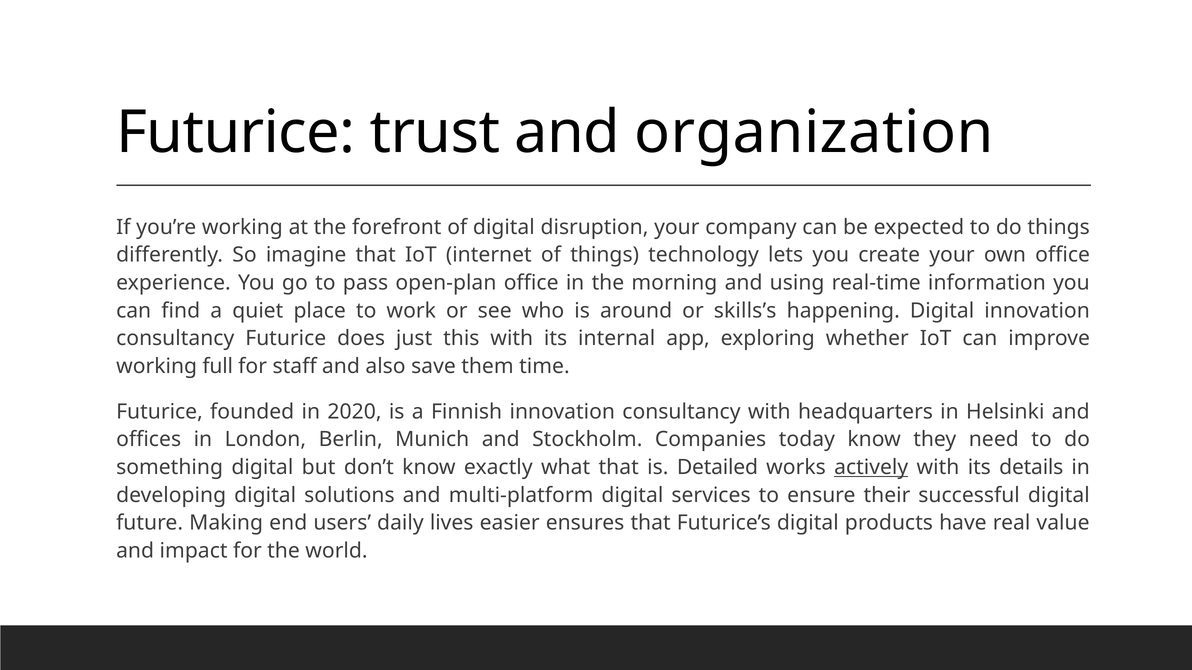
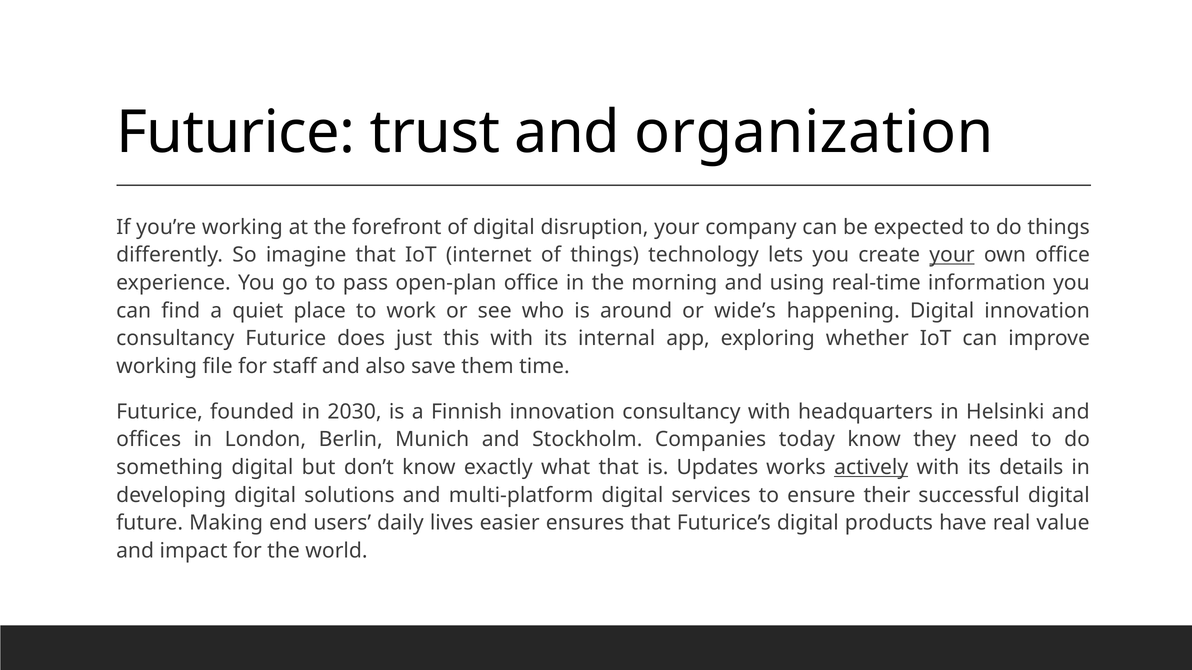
your at (952, 255) underline: none -> present
skills’s: skills’s -> wide’s
full: full -> file
2020: 2020 -> 2030
Detailed: Detailed -> Updates
